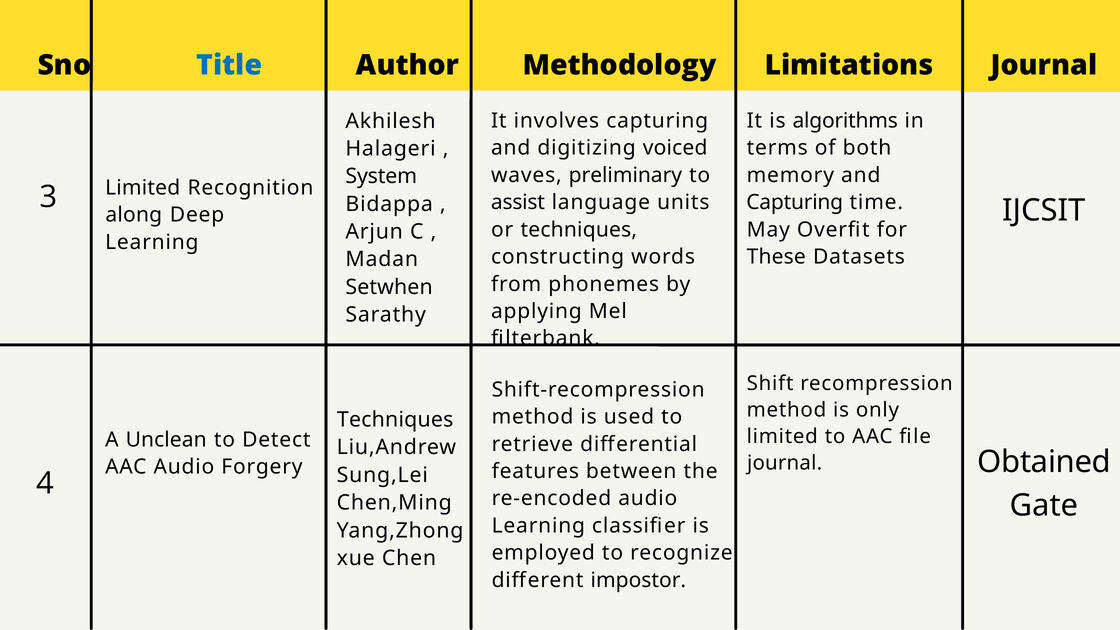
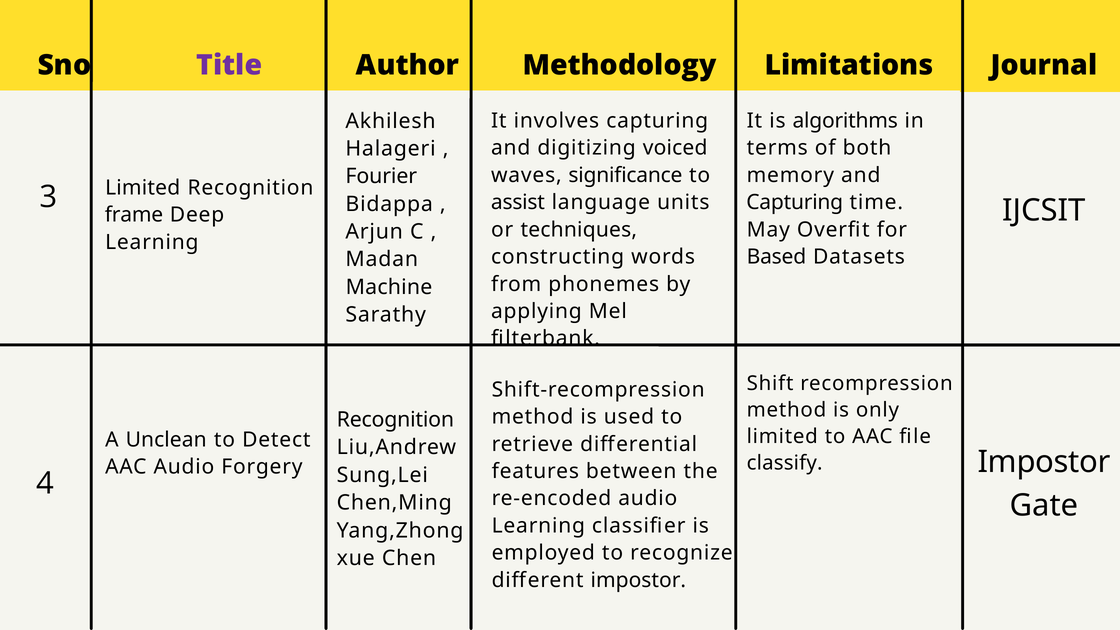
Title colour: blue -> purple
preliminary: preliminary -> significance
System: System -> Fourier
along: along -> frame
These: These -> Based
Setwhen: Setwhen -> Machine
Techniques at (395, 420): Techniques -> Recognition
Obtained at (1044, 462): Obtained -> Impostor
journal at (785, 463): journal -> classify
